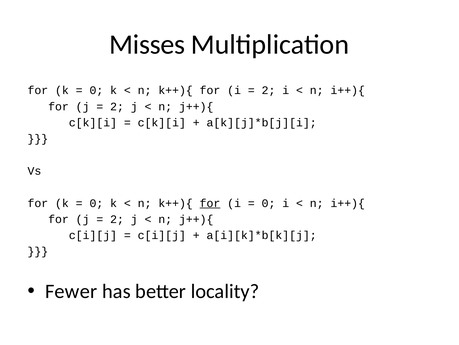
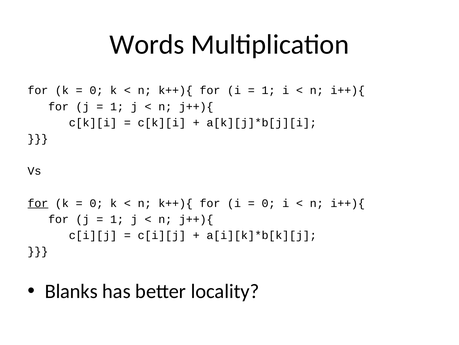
Misses: Misses -> Words
2 at (269, 90): 2 -> 1
2 at (117, 106): 2 -> 1
for at (38, 203) underline: none -> present
for at (210, 203) underline: present -> none
2 at (117, 219): 2 -> 1
Fewer: Fewer -> Blanks
